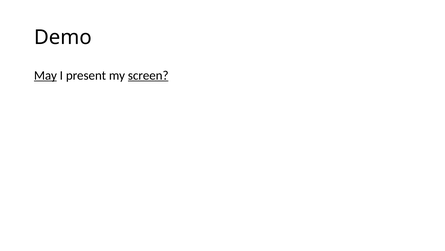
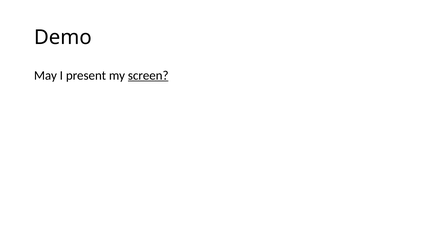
May underline: present -> none
